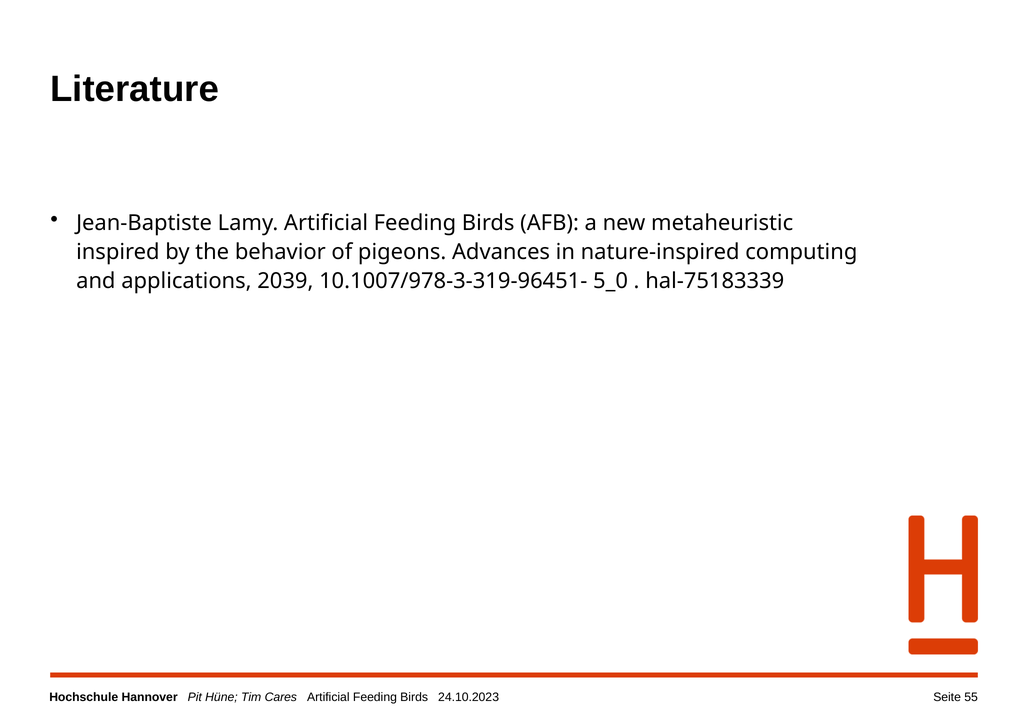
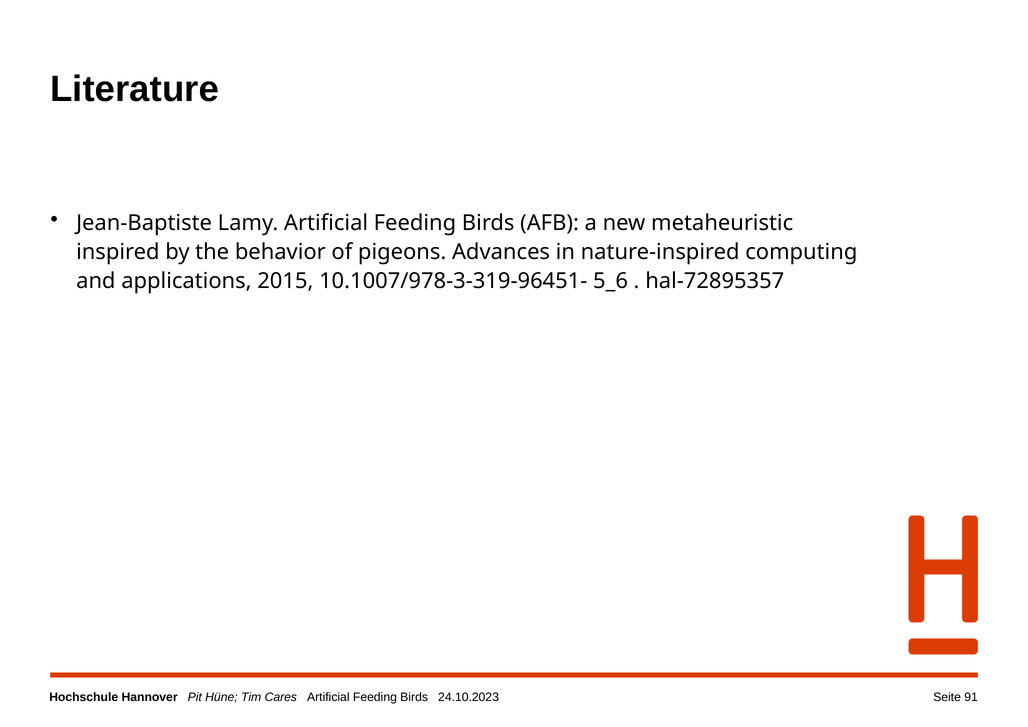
2039: 2039 -> 2015
5_0: 5_0 -> 5_6
hal-75183339: hal-75183339 -> hal-72895357
55: 55 -> 91
